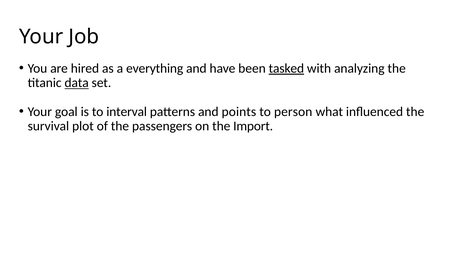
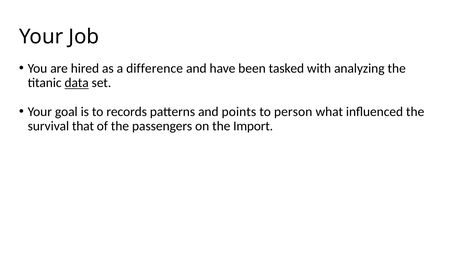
everything: everything -> difference
tasked underline: present -> none
interval: interval -> records
plot: plot -> that
